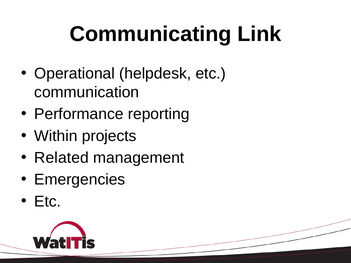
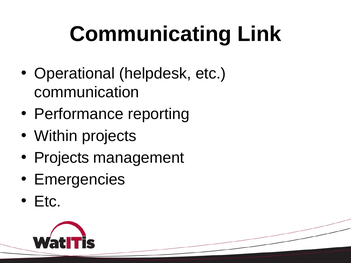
Related at (61, 158): Related -> Projects
